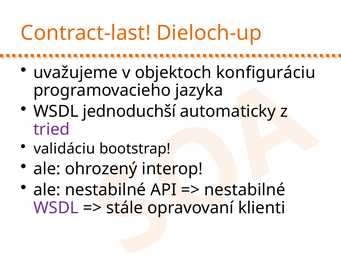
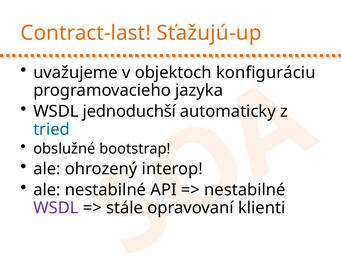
Dieloch-up: Dieloch-up -> Sťažujú-up
tried colour: purple -> blue
validáciu: validáciu -> obslužné
